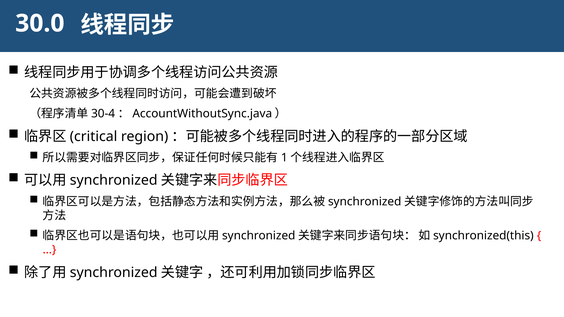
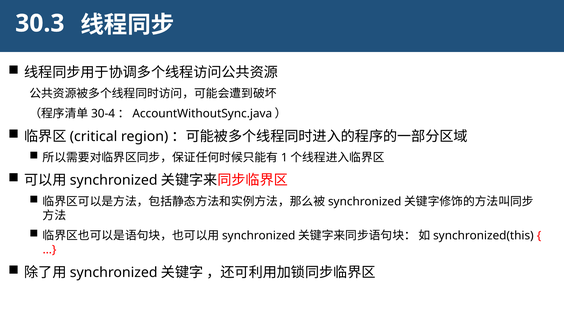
30.0: 30.0 -> 30.3
